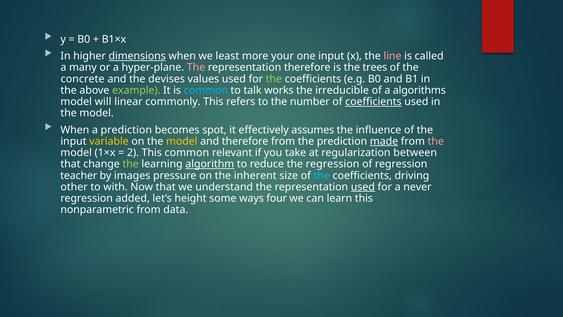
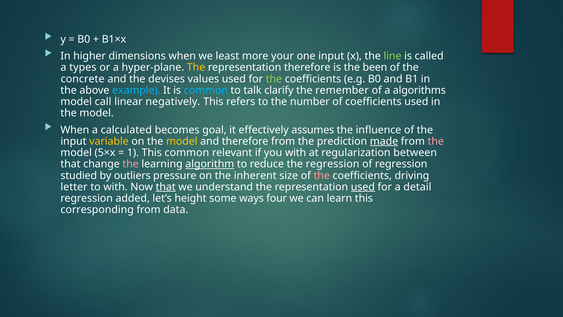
dimensions underline: present -> none
line colour: pink -> light green
many: many -> types
The at (196, 67) colour: pink -> yellow
trees: trees -> been
example colour: light green -> light blue
works: works -> clarify
irreducible: irreducible -> remember
will: will -> call
commonly: commonly -> negatively
coeﬃcients at (373, 102) underline: present -> none
a prediction: prediction -> calculated
spot: spot -> goal
1×x: 1×x -> 5×x
2: 2 -> 1
you take: take -> with
the at (131, 164) colour: light green -> pink
teacher: teacher -> studied
images: images -> outliers
the at (322, 175) colour: light blue -> pink
other: other -> letter
that at (166, 187) underline: none -> present
never: never -> detail
nonparametric: nonparametric -> corresponding
